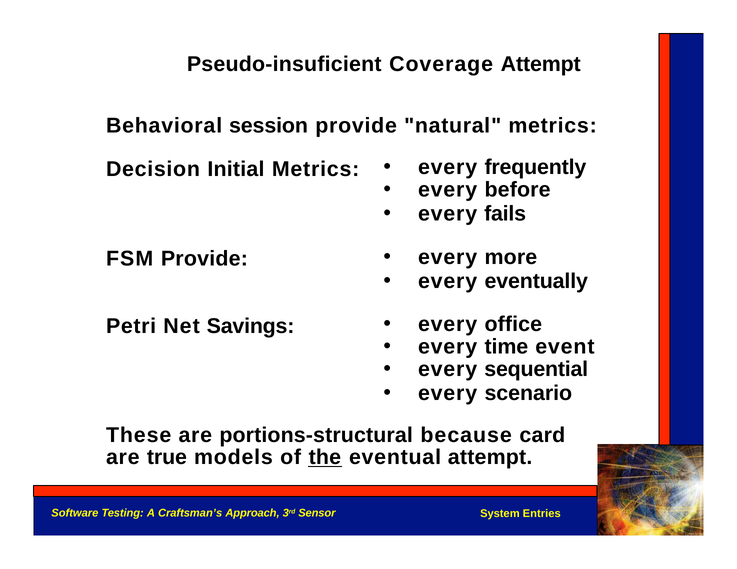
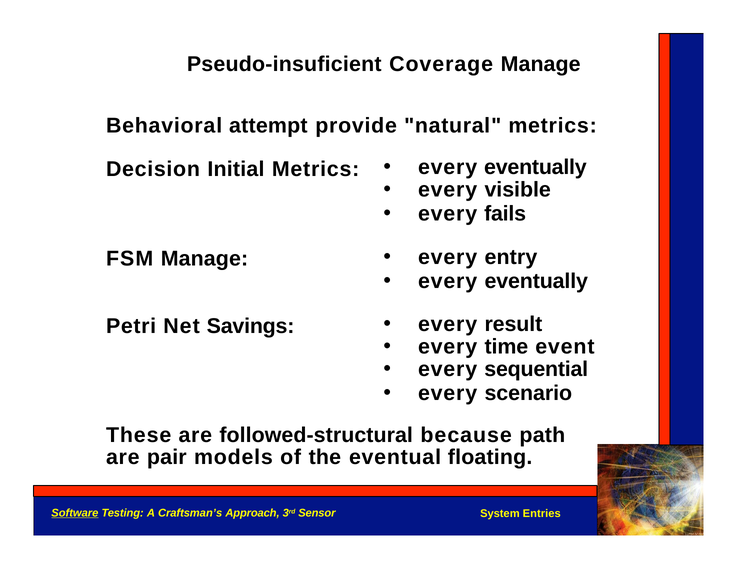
Coverage Attempt: Attempt -> Manage
session: session -> attempt
frequently at (535, 168): frequently -> eventually
before: before -> visible
FSM Provide: Provide -> Manage
more: more -> entry
office: office -> result
portions-structural: portions-structural -> followed-structural
card: card -> path
true: true -> pair
the underline: present -> none
eventual attempt: attempt -> floating
Software underline: none -> present
